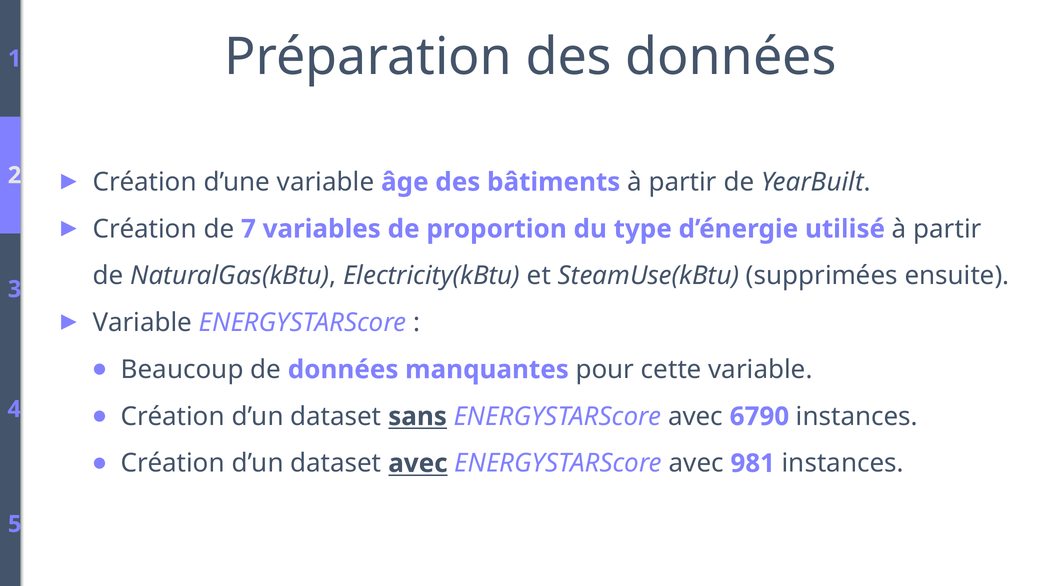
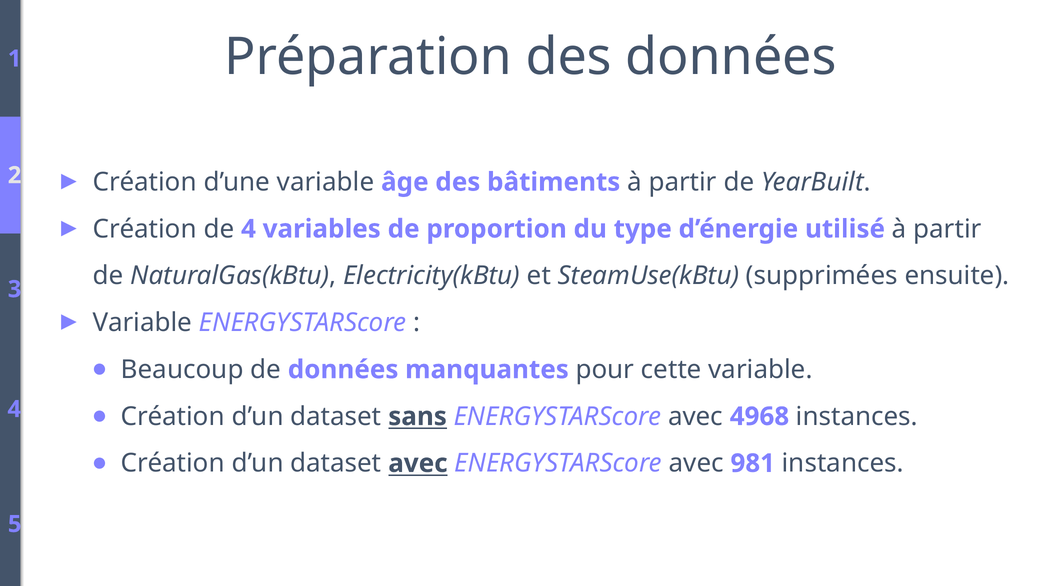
de 7: 7 -> 4
6790: 6790 -> 4968
